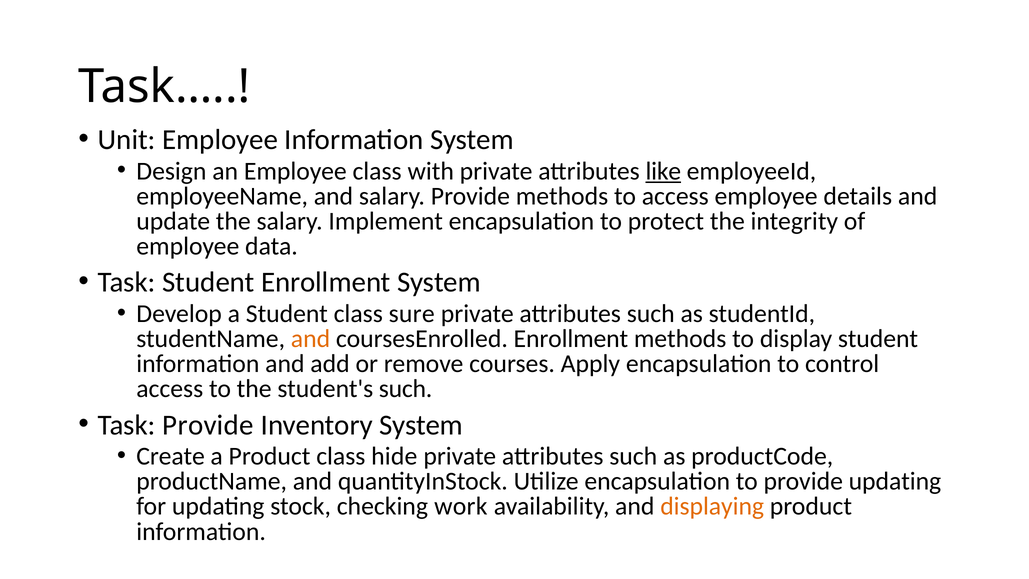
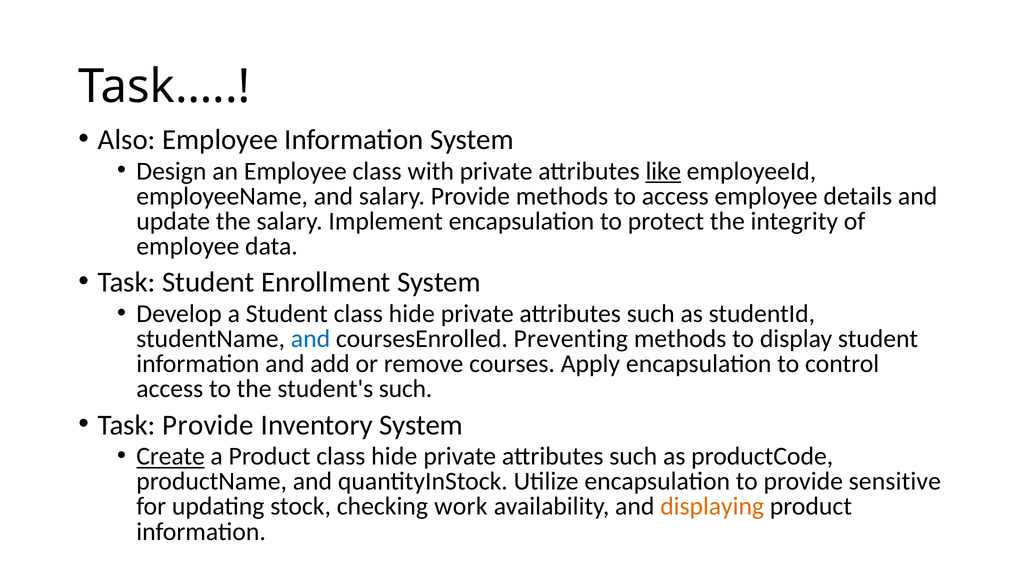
Unit: Unit -> Also
Student class sure: sure -> hide
and at (311, 339) colour: orange -> blue
coursesEnrolled Enrollment: Enrollment -> Preventing
Create underline: none -> present
provide updating: updating -> sensitive
